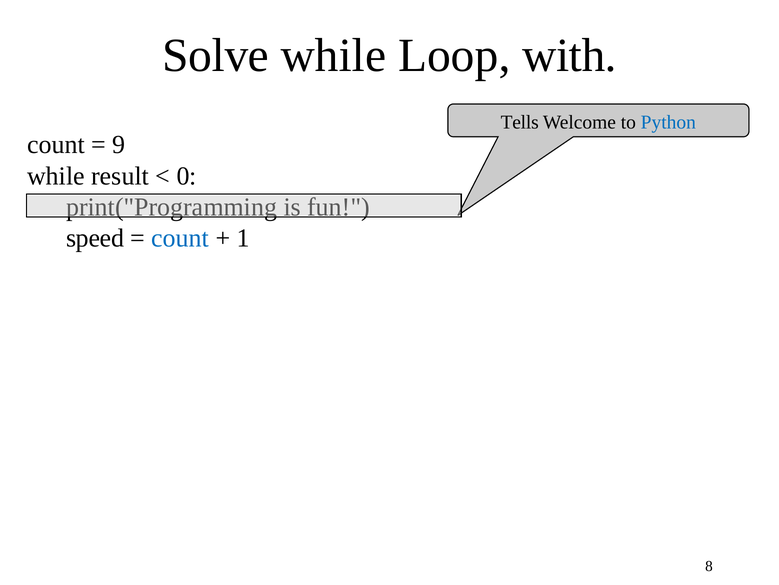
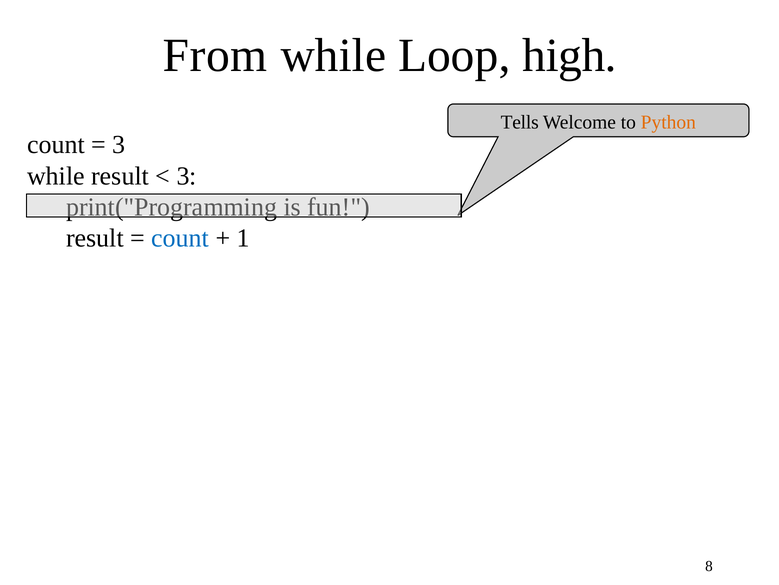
Solve: Solve -> From
with: with -> high
Python colour: blue -> orange
9 at (119, 145): 9 -> 3
0 at (187, 176): 0 -> 3
speed at (95, 238): speed -> result
